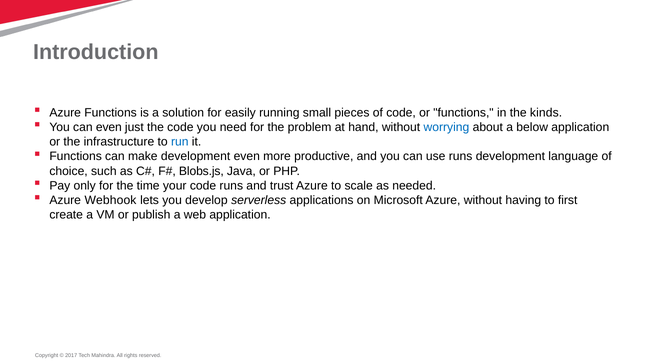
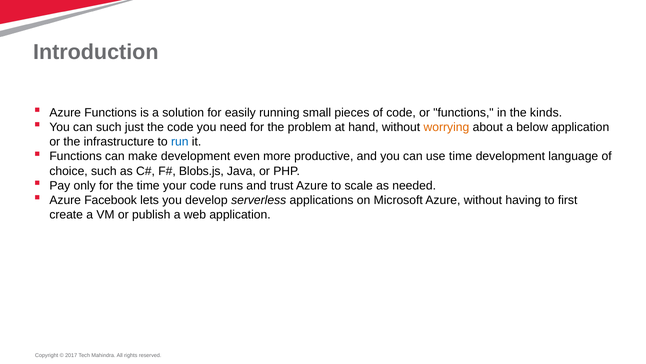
can even: even -> such
worrying colour: blue -> orange
use runs: runs -> time
Webhook: Webhook -> Facebook
